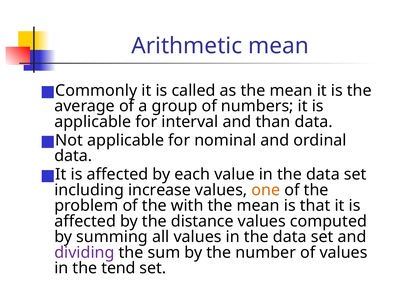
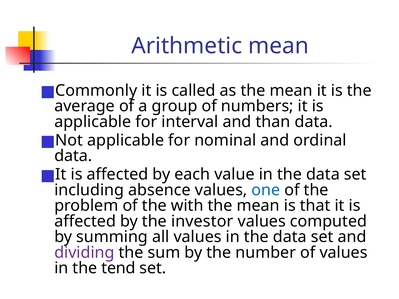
increase: increase -> absence
one colour: orange -> blue
distance: distance -> investor
